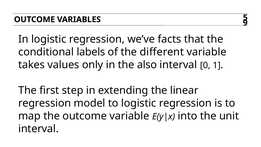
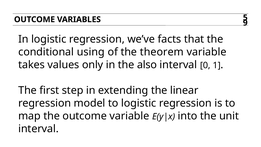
labels: labels -> using
different: different -> theorem
